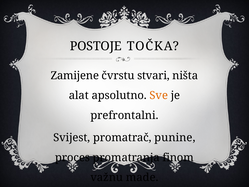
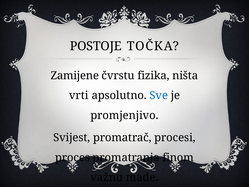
stvari: stvari -> fizika
alat: alat -> vrti
Sve colour: orange -> blue
prefrontalni: prefrontalni -> promjenjivo
punine: punine -> procesi
